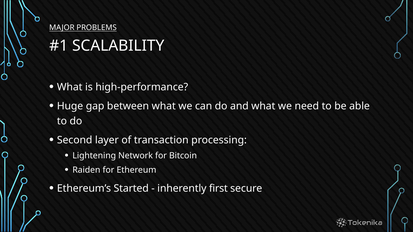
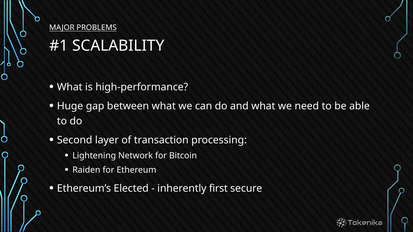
Started: Started -> Elected
